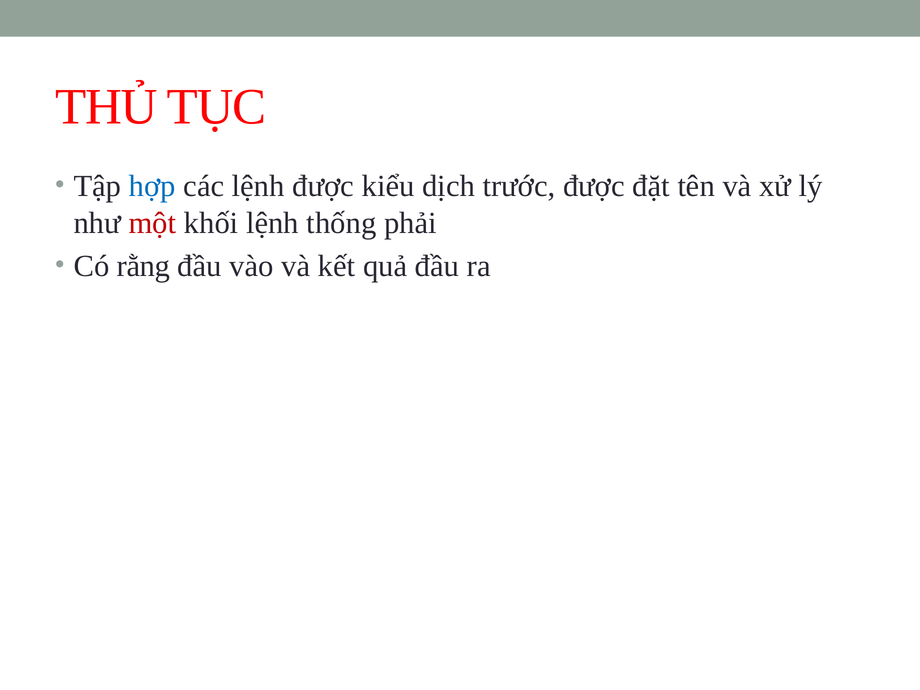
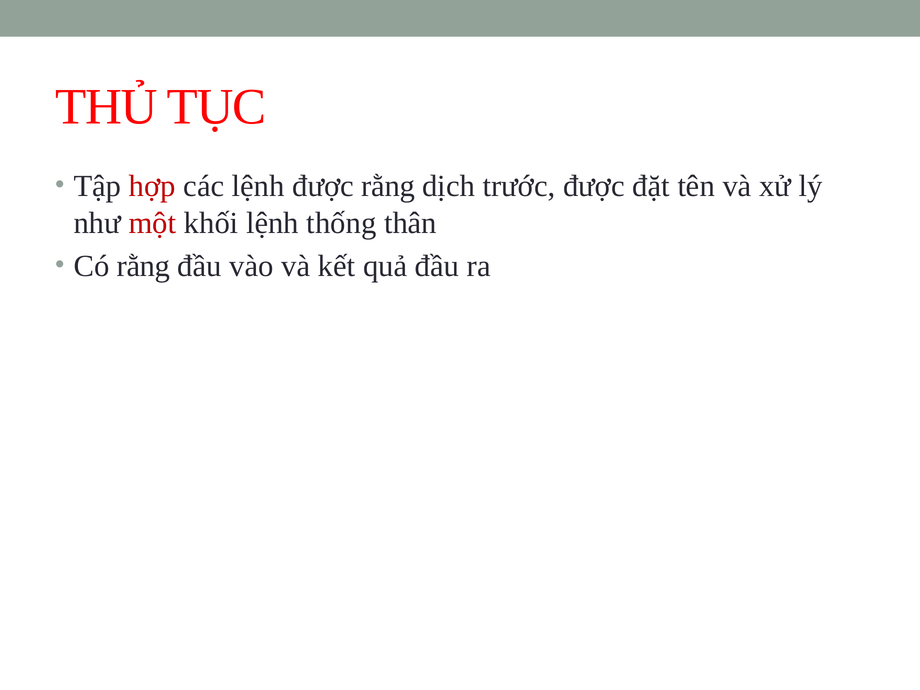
hợp colour: blue -> red
được kiểu: kiểu -> rằng
phải: phải -> thân
